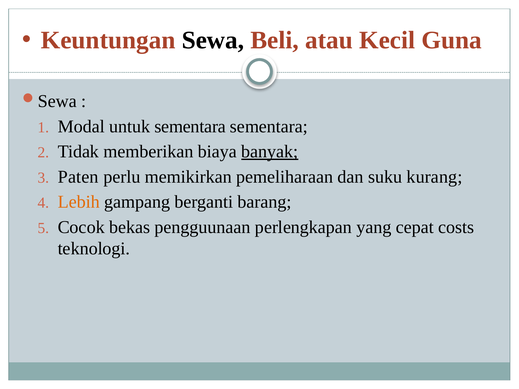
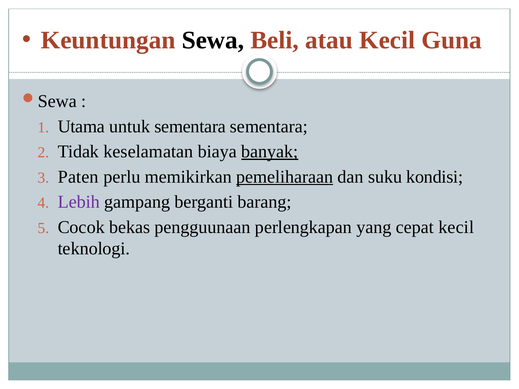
Modal: Modal -> Utama
memberikan: memberikan -> keselamatan
pemeliharaan underline: none -> present
kurang: kurang -> kondisi
Lebih colour: orange -> purple
cepat costs: costs -> kecil
